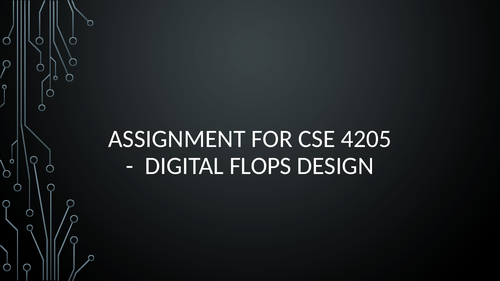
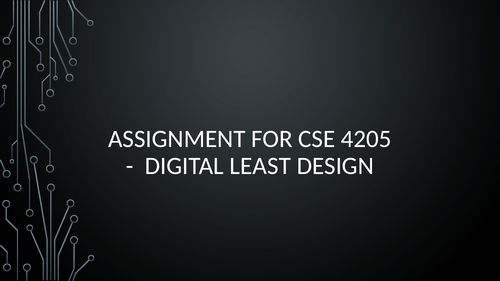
FLOPS: FLOPS -> LEAST
